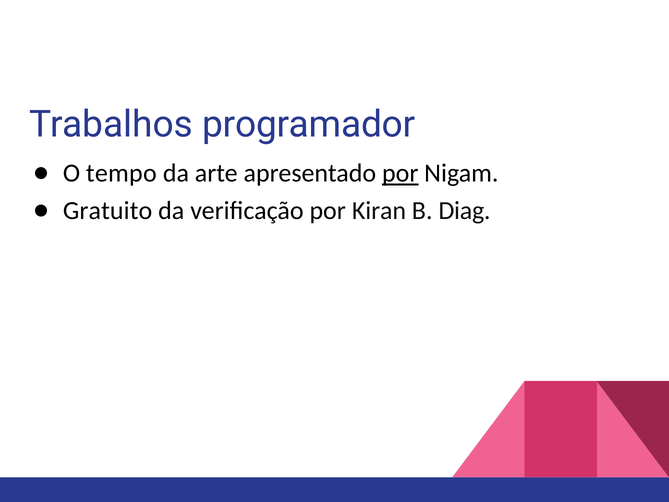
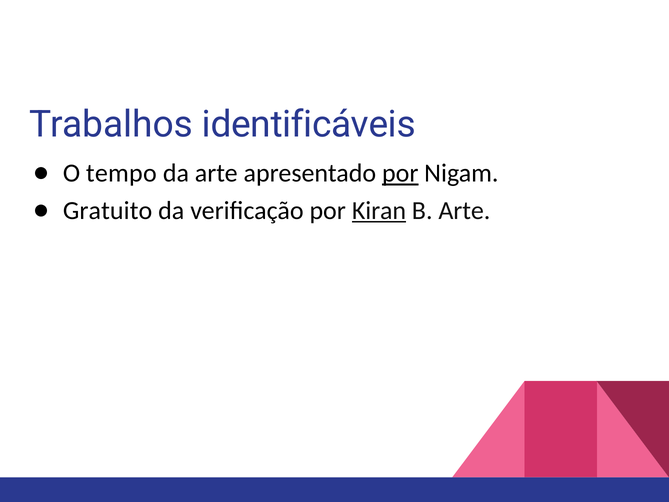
programador: programador -> identificáveis
Kiran underline: none -> present
B Diag: Diag -> Arte
